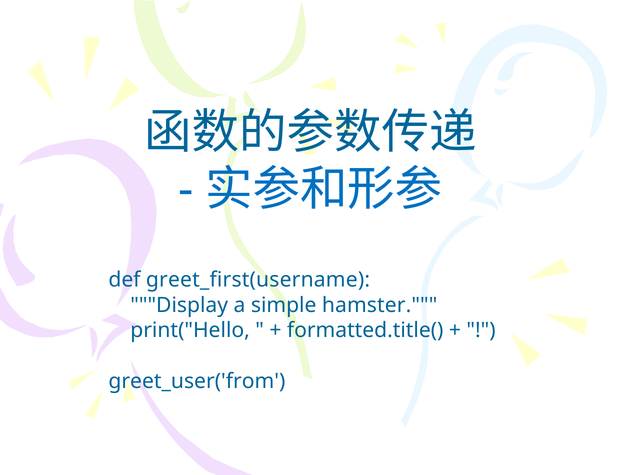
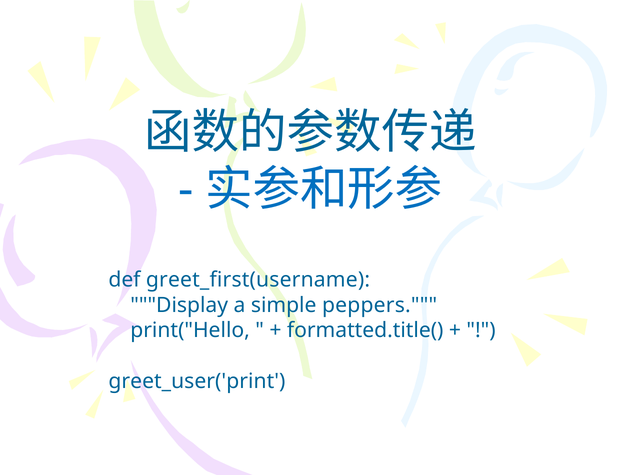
hamster: hamster -> peppers
greet_user('from: greet_user('from -> greet_user('print
